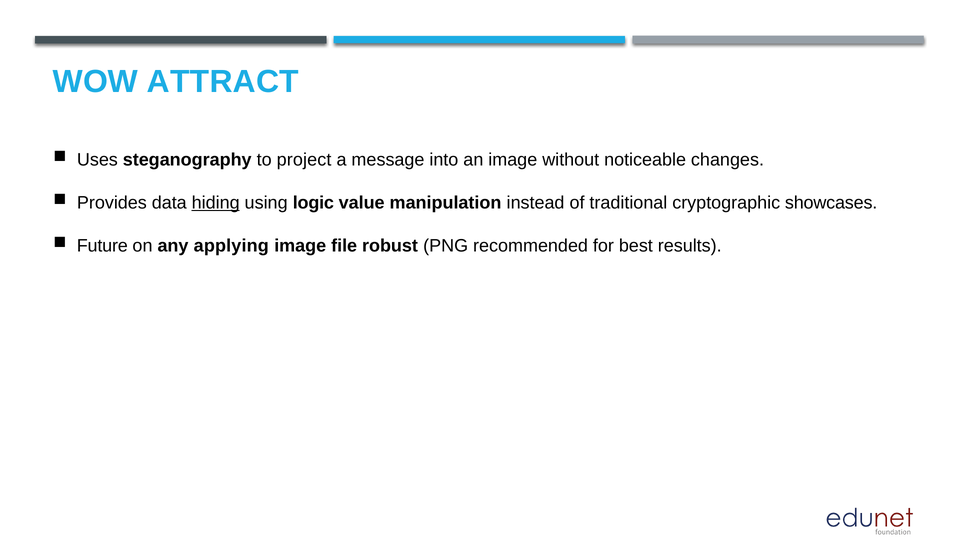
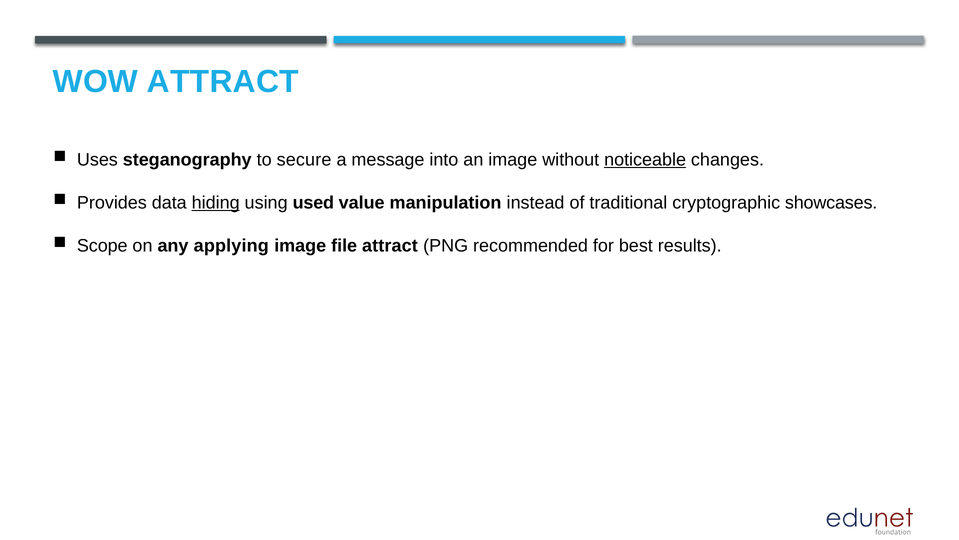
project: project -> secure
noticeable underline: none -> present
logic: logic -> used
Future: Future -> Scope
file robust: robust -> attract
